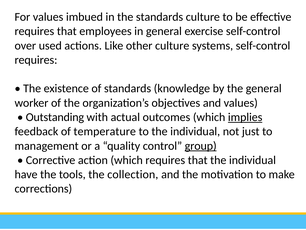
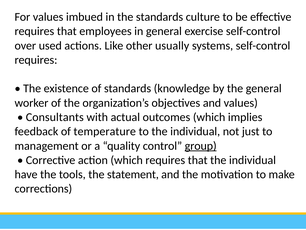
other culture: culture -> usually
Outstanding: Outstanding -> Consultants
implies underline: present -> none
collection: collection -> statement
